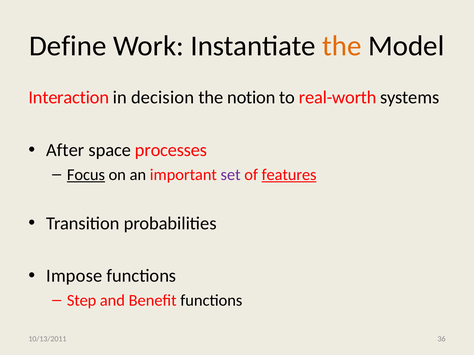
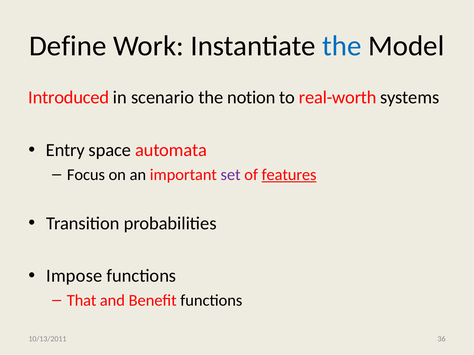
the at (342, 46) colour: orange -> blue
Interaction: Interaction -> Introduced
decision: decision -> scenario
After: After -> Entry
processes: processes -> automata
Focus underline: present -> none
Step: Step -> That
